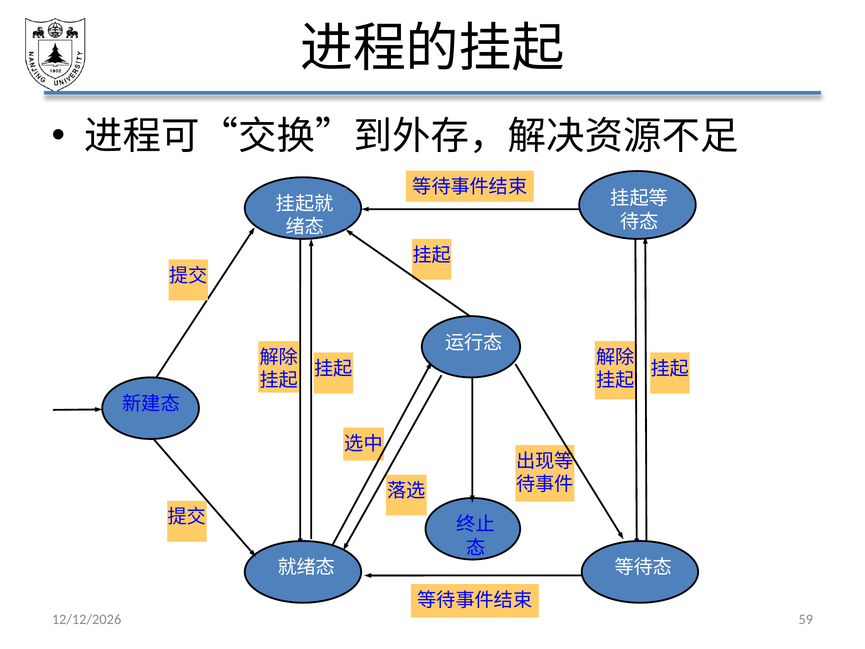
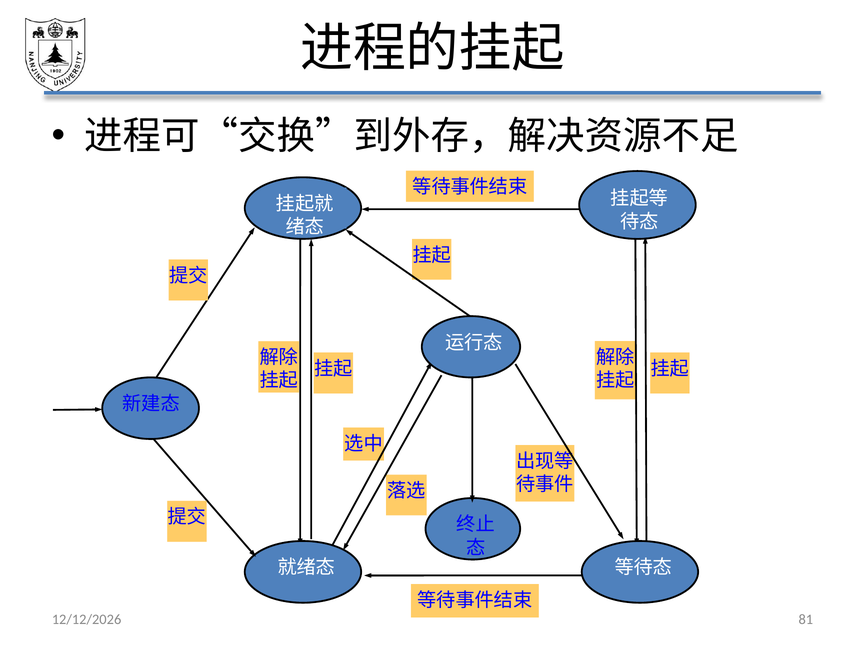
59: 59 -> 81
